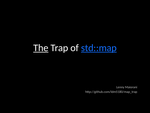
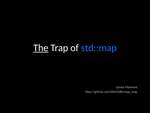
std::map underline: present -> none
